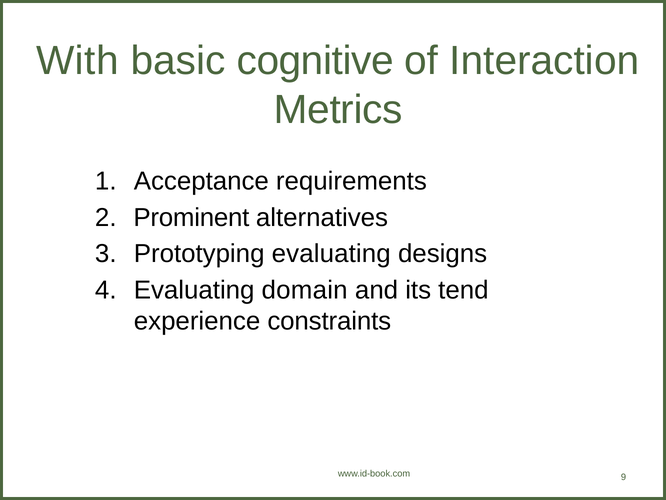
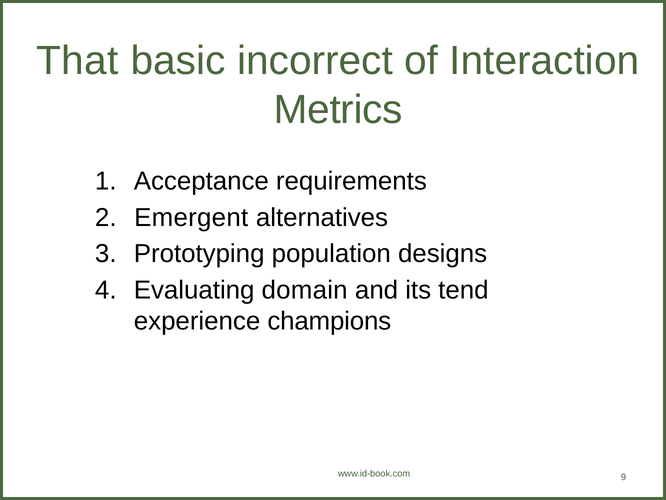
With: With -> That
cognitive: cognitive -> incorrect
Prominent: Prominent -> Emergent
Prototyping evaluating: evaluating -> population
constraints: constraints -> champions
